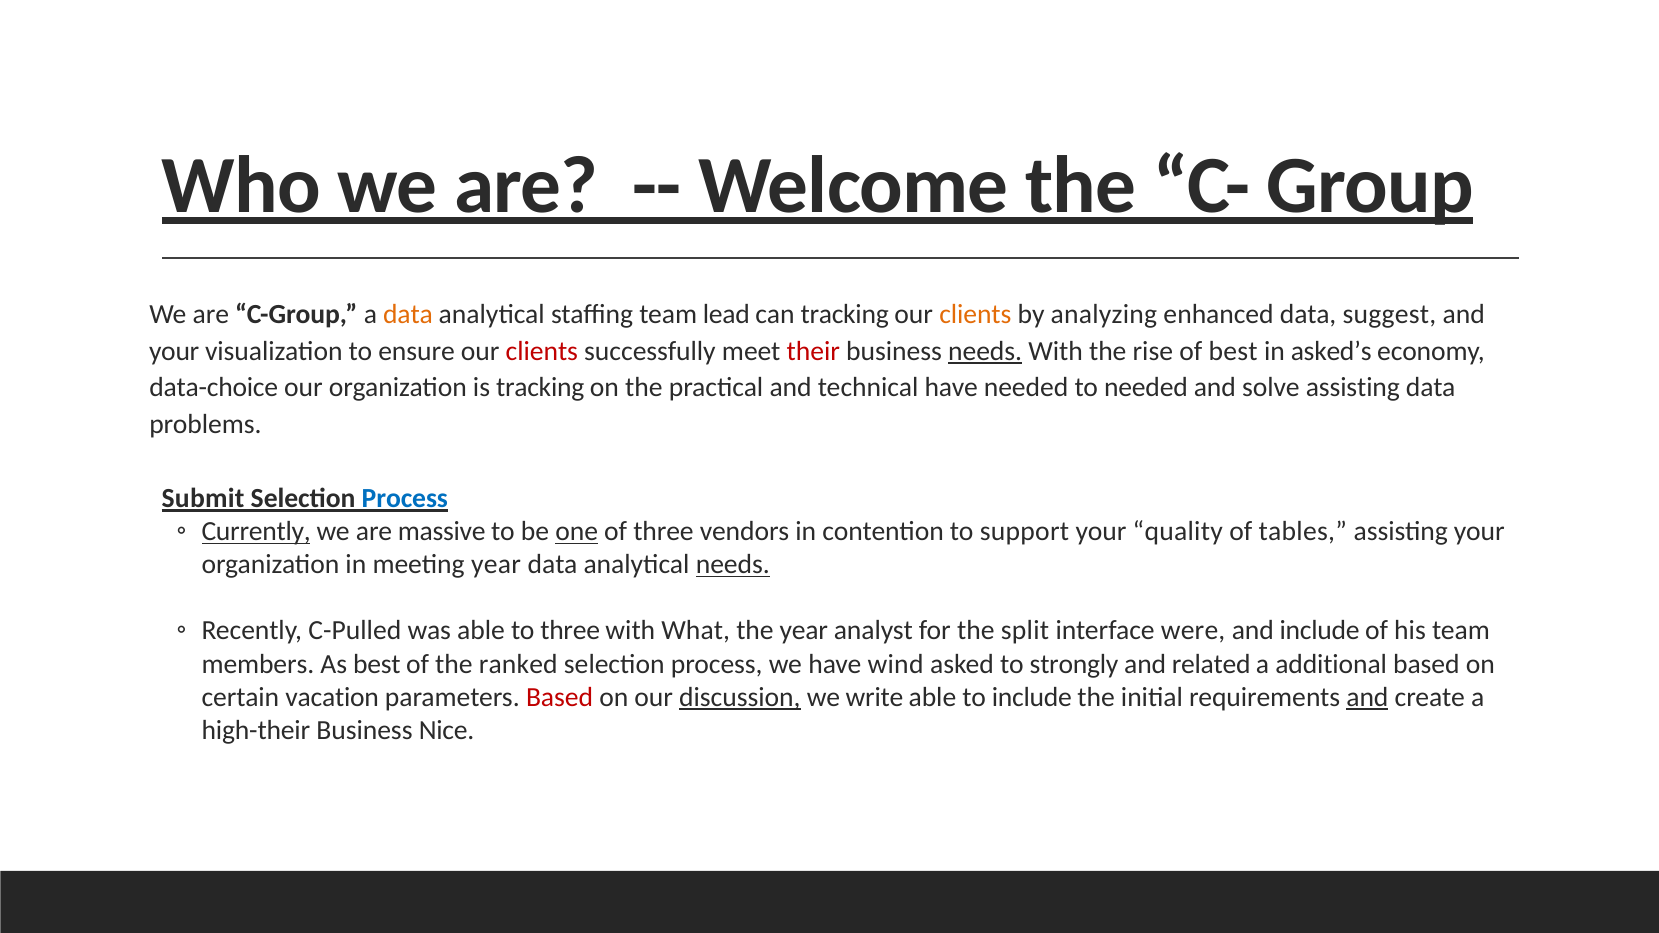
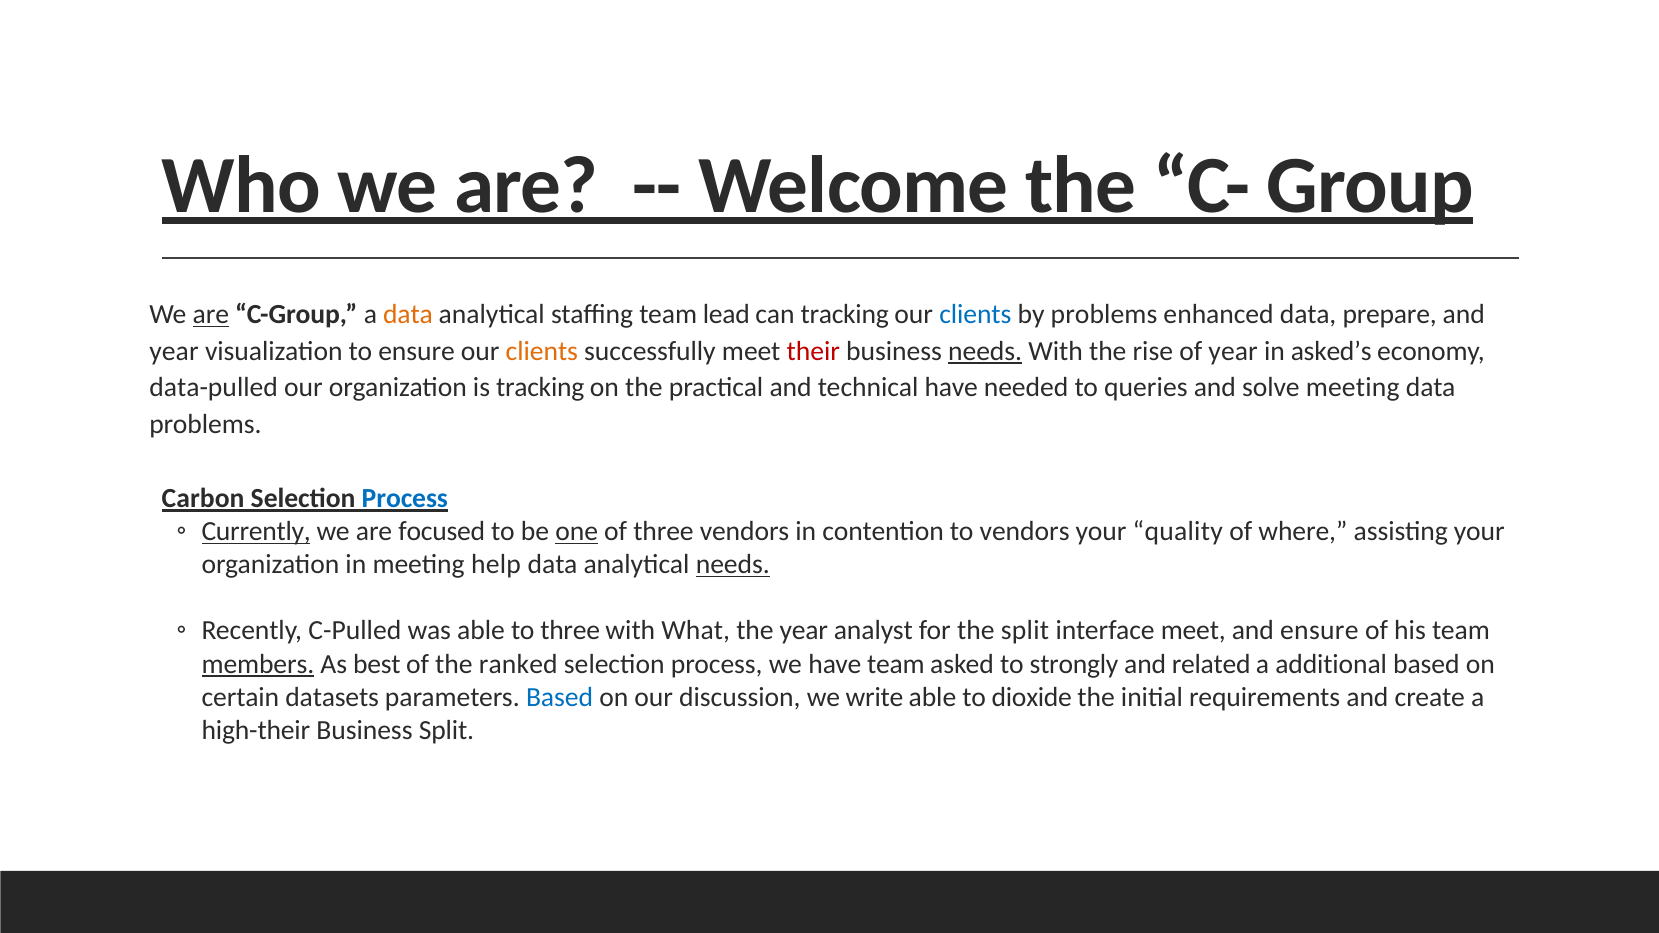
are at (211, 315) underline: none -> present
clients at (975, 315) colour: orange -> blue
by analyzing: analyzing -> problems
suggest: suggest -> prepare
your at (174, 351): your -> year
clients at (542, 351) colour: red -> orange
of best: best -> year
data-choice: data-choice -> data-pulled
to needed: needed -> queries
solve assisting: assisting -> meeting
Submit: Submit -> Carbon
massive: massive -> focused
to support: support -> vendors
tables: tables -> where
meeting year: year -> help
interface were: were -> meet
and include: include -> ensure
members underline: none -> present
have wind: wind -> team
vacation: vacation -> datasets
Based at (560, 697) colour: red -> blue
discussion underline: present -> none
to include: include -> dioxide
and at (1367, 697) underline: present -> none
Business Nice: Nice -> Split
